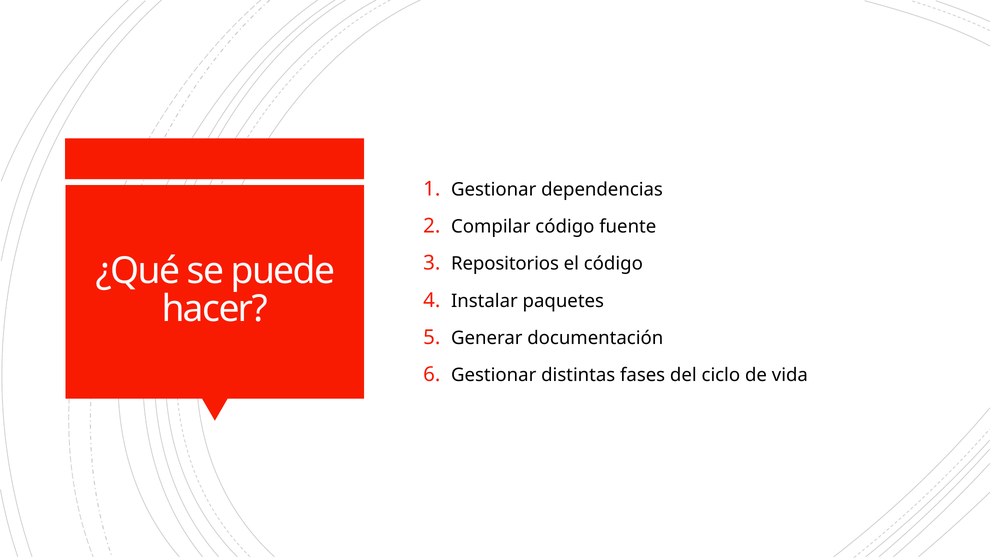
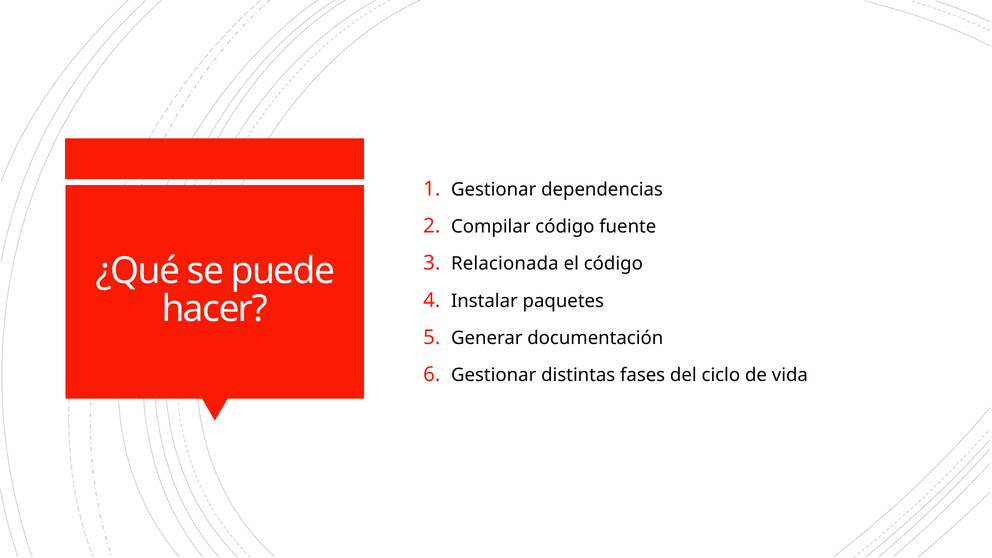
Repositorios: Repositorios -> Relacionada
